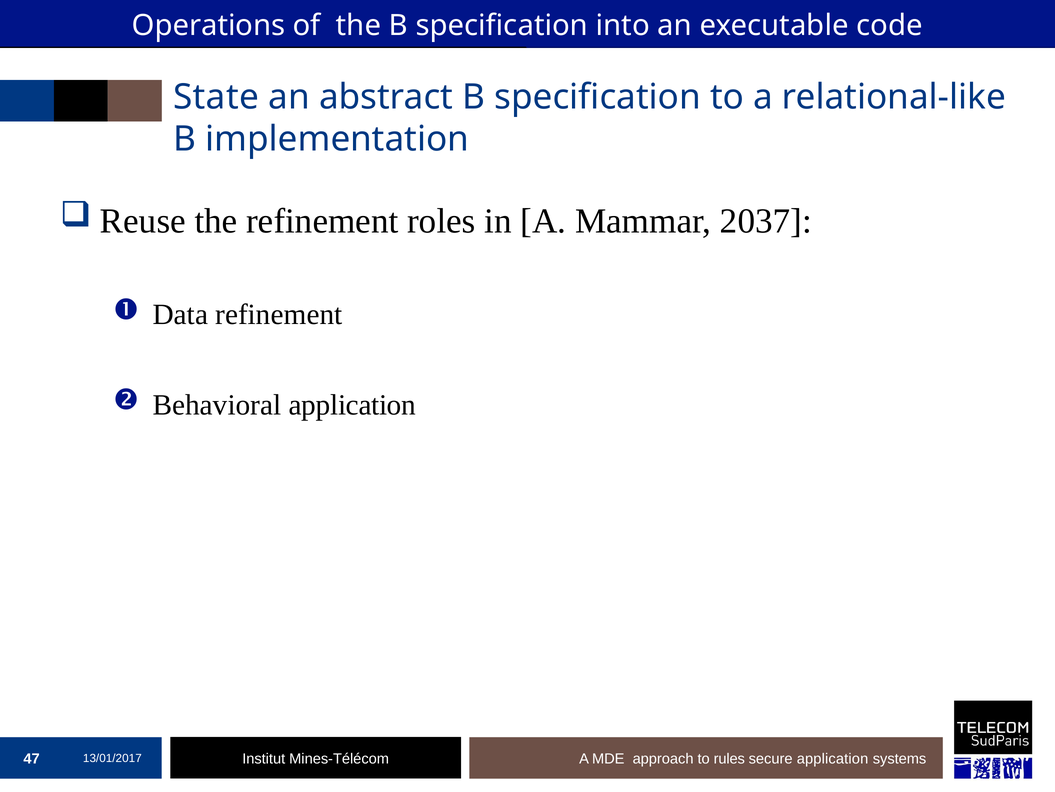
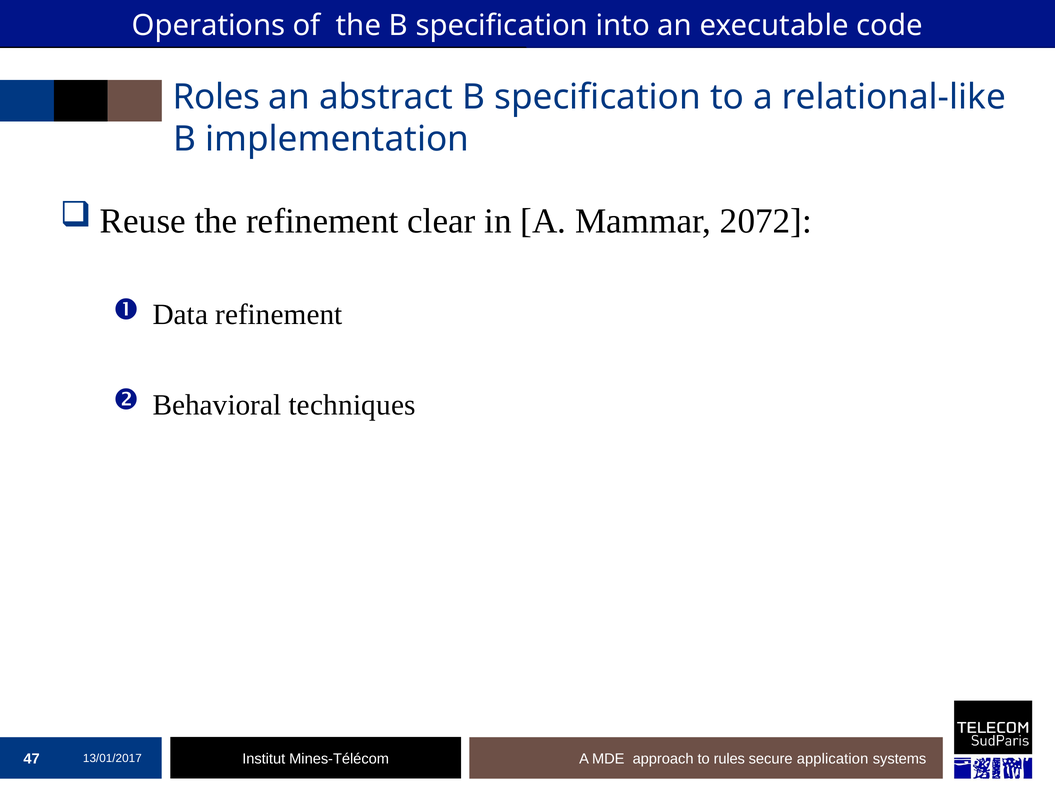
State: State -> Roles
roles: roles -> clear
2037: 2037 -> 2072
Behavioral application: application -> techniques
